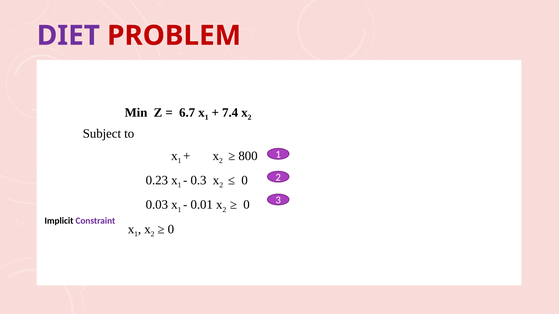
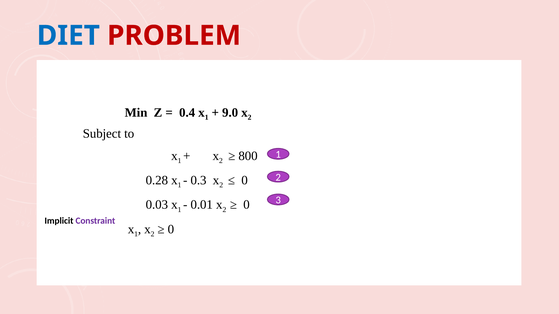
DIET colour: purple -> blue
6.7: 6.7 -> 0.4
7.4: 7.4 -> 9.0
0.23: 0.23 -> 0.28
